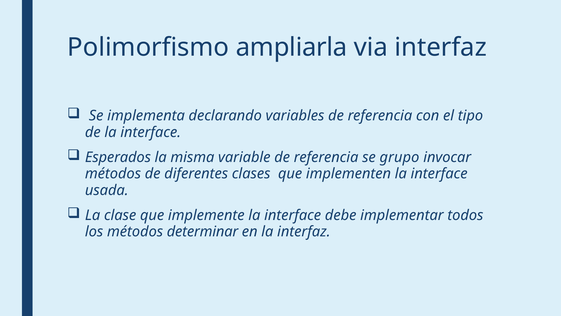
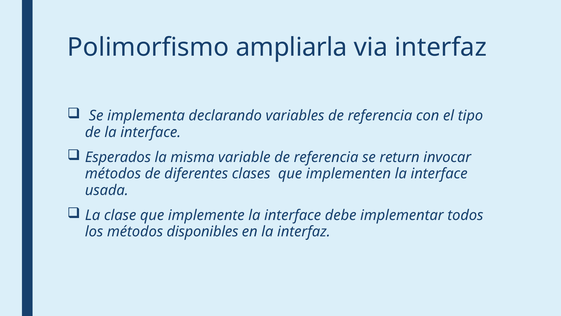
grupo: grupo -> return
determinar: determinar -> disponibles
